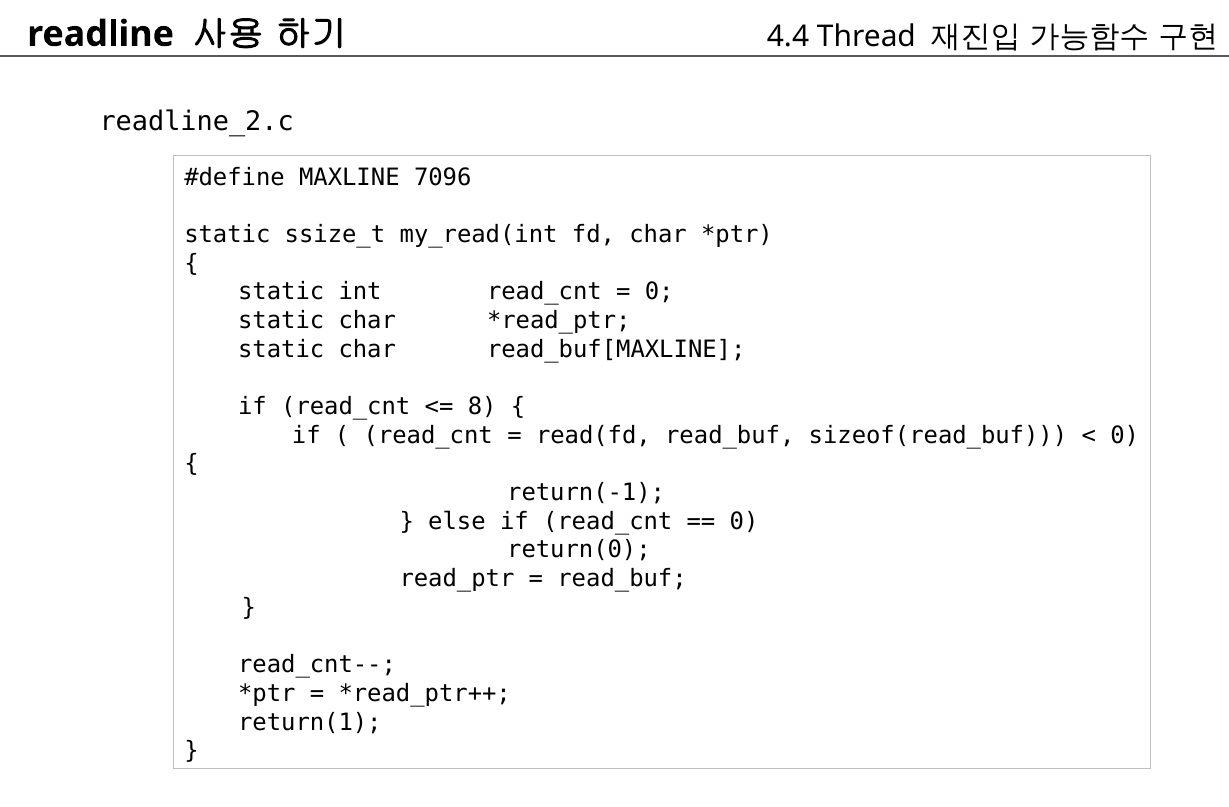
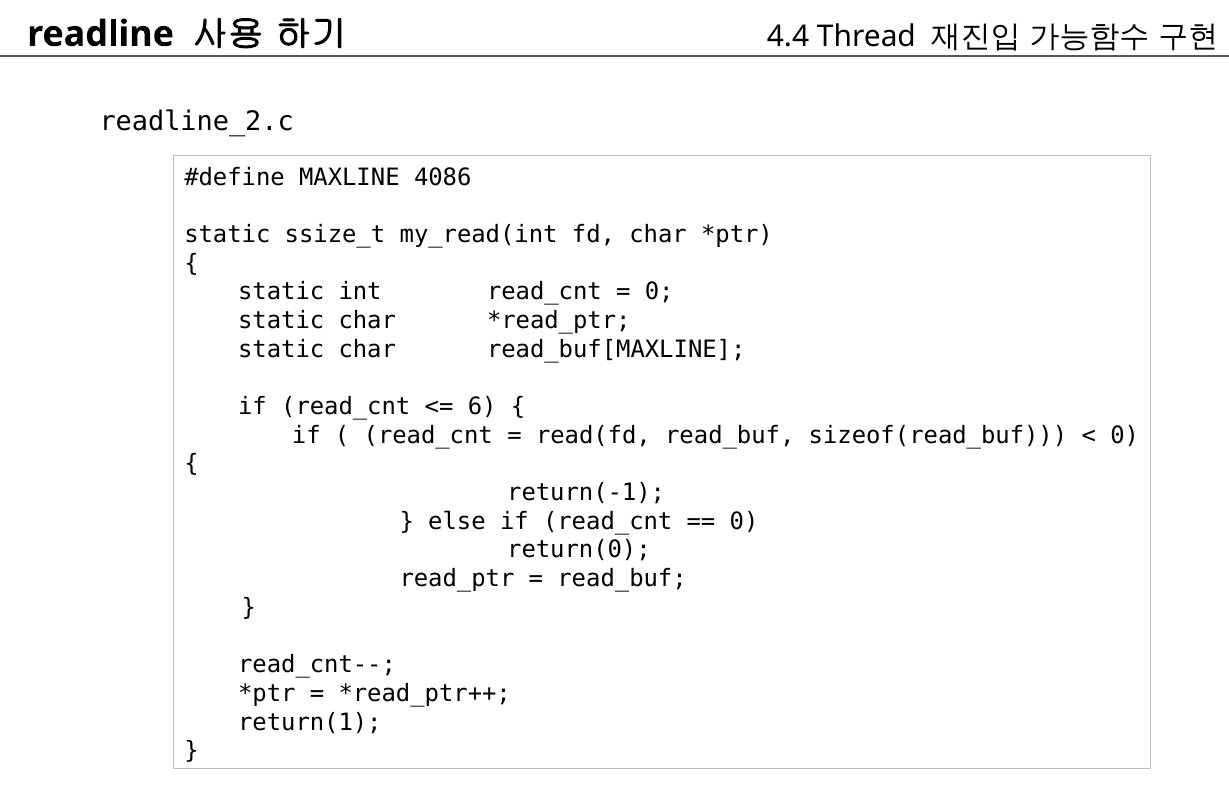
7096: 7096 -> 4086
8: 8 -> 6
